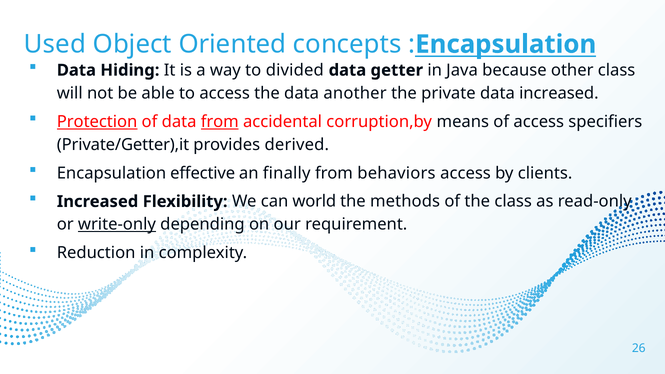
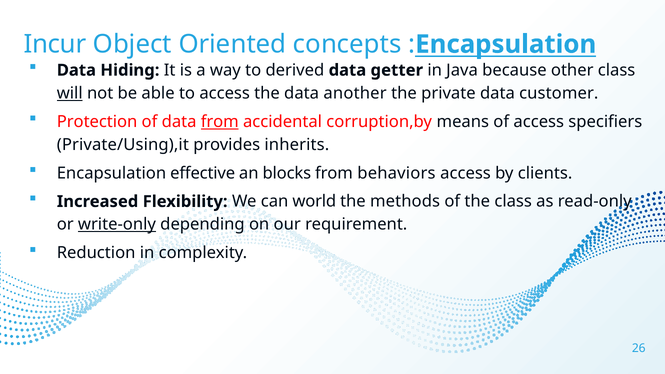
Used: Used -> Incur
divided: divided -> derived
will underline: none -> present
data increased: increased -> customer
Protection underline: present -> none
Private/Getter),it: Private/Getter),it -> Private/Using),it
derived: derived -> inherits
finally: finally -> blocks
